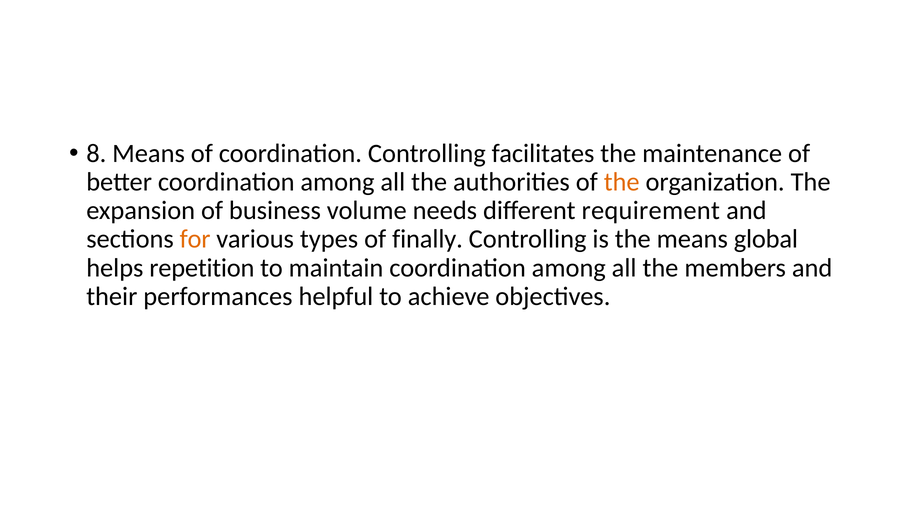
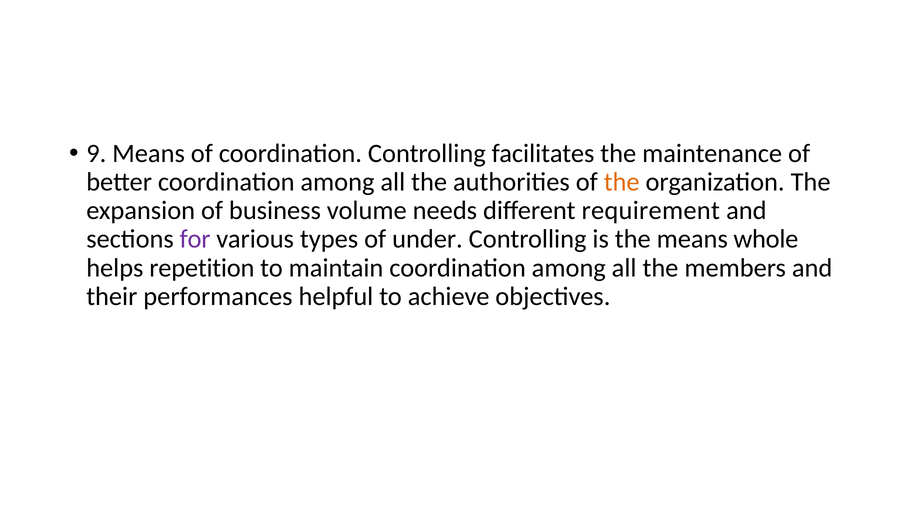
8: 8 -> 9
for colour: orange -> purple
finally: finally -> under
global: global -> whole
